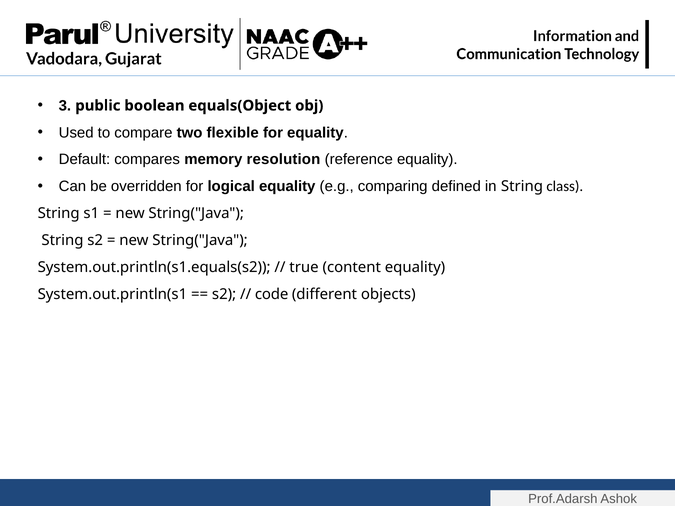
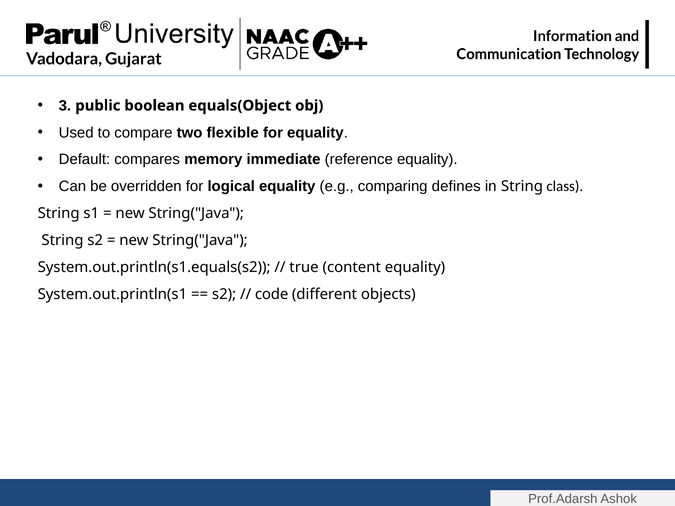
resolution: resolution -> immediate
defined: defined -> defines
